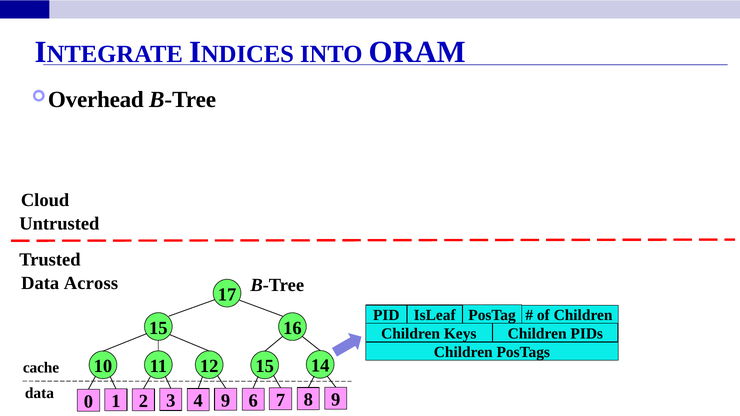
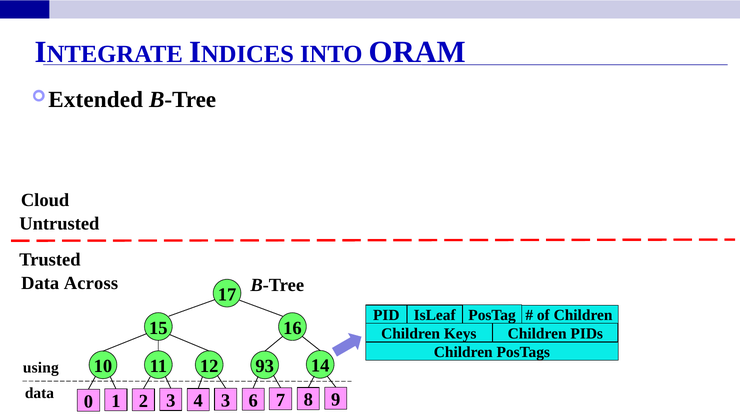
Overhead: Overhead -> Extended
12 15: 15 -> 93
cache: cache -> using
4 9: 9 -> 3
